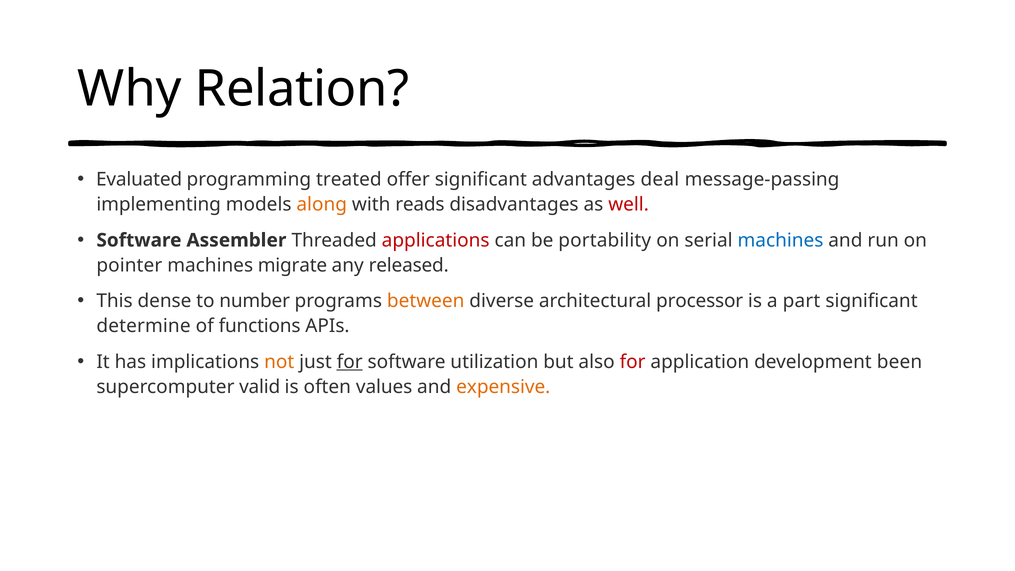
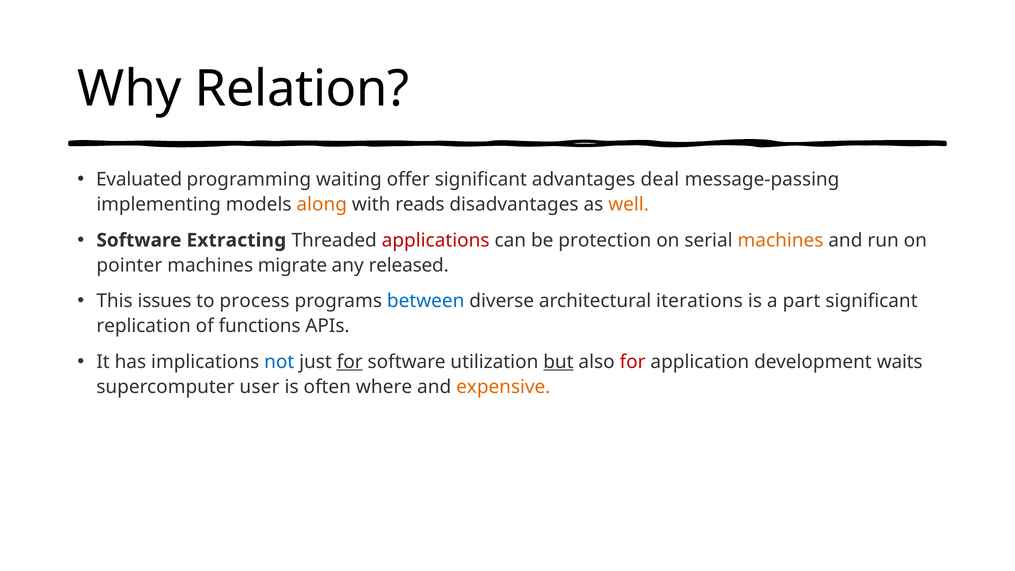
treated: treated -> waiting
well colour: red -> orange
Assembler: Assembler -> Extracting
portability: portability -> protection
machines at (780, 240) colour: blue -> orange
dense: dense -> issues
number: number -> process
between colour: orange -> blue
processor: processor -> iterations
determine: determine -> replication
not colour: orange -> blue
but underline: none -> present
been: been -> waits
valid: valid -> user
values: values -> where
